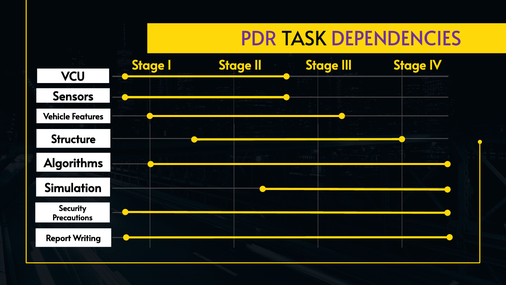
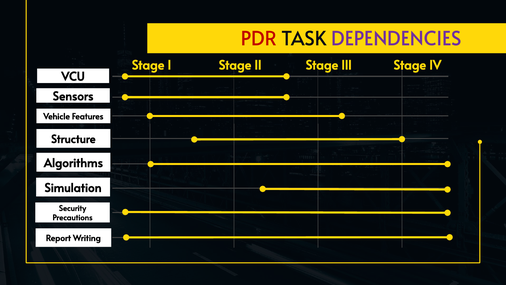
PDR colour: purple -> red
